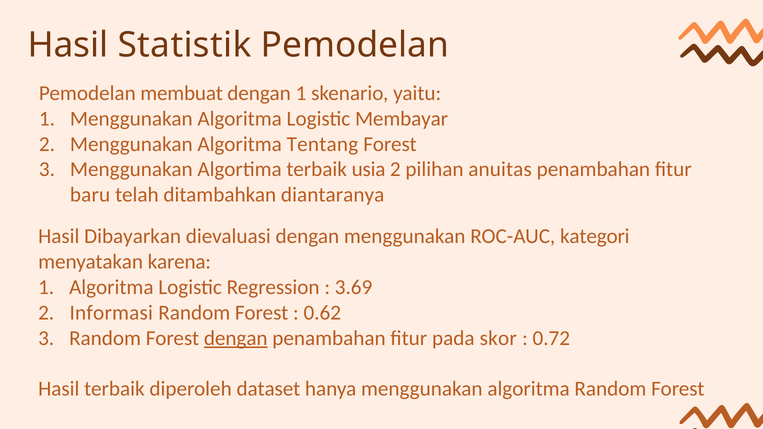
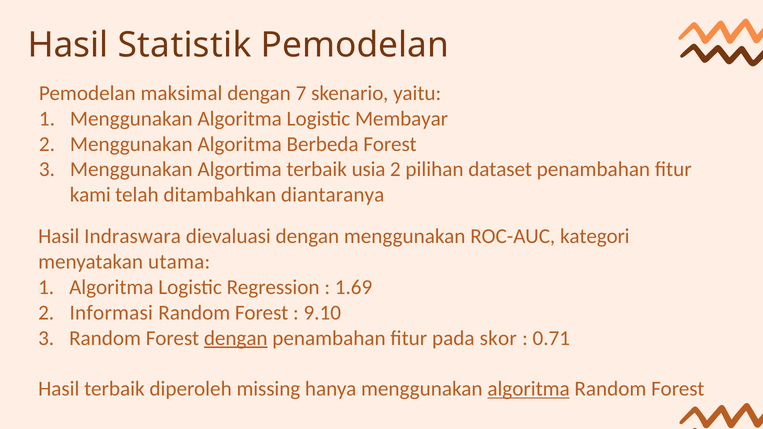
membuat: membuat -> maksimal
dengan 1: 1 -> 7
Tentang: Tentang -> Berbeda
anuitas: anuitas -> dataset
baru: baru -> kami
Dibayarkan: Dibayarkan -> Indraswara
karena: karena -> utama
3.69: 3.69 -> 1.69
0.62: 0.62 -> 9.10
0.72: 0.72 -> 0.71
dataset: dataset -> missing
algoritma at (529, 389) underline: none -> present
